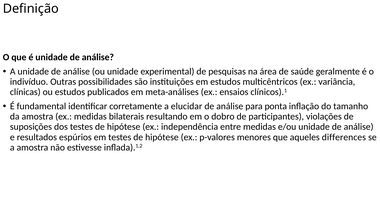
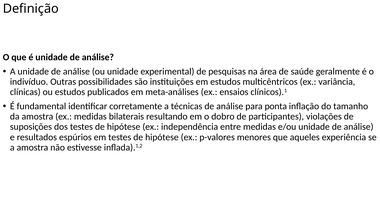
elucidar: elucidar -> técnicas
differences: differences -> experiência
